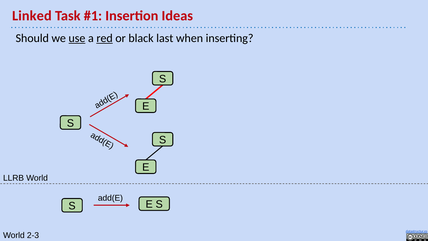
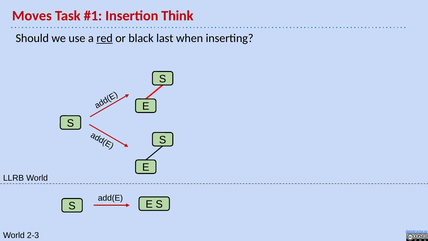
Linked: Linked -> Moves
Ideas: Ideas -> Think
use underline: present -> none
